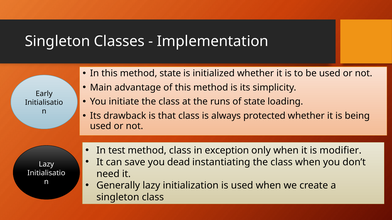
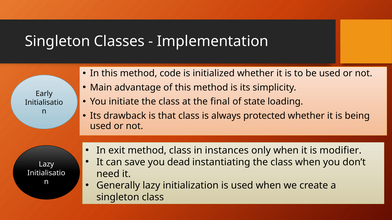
method state: state -> code
runs: runs -> final
test: test -> exit
exception: exception -> instances
